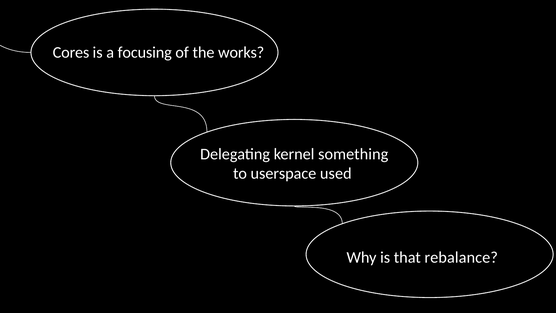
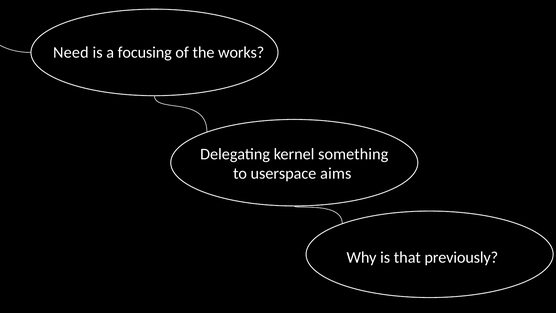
Cores: Cores -> Need
used: used -> aims
rebalance: rebalance -> previously
